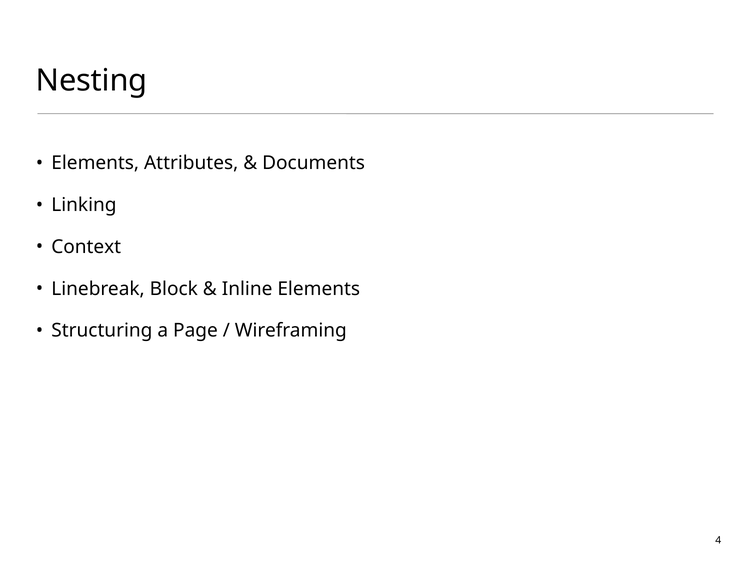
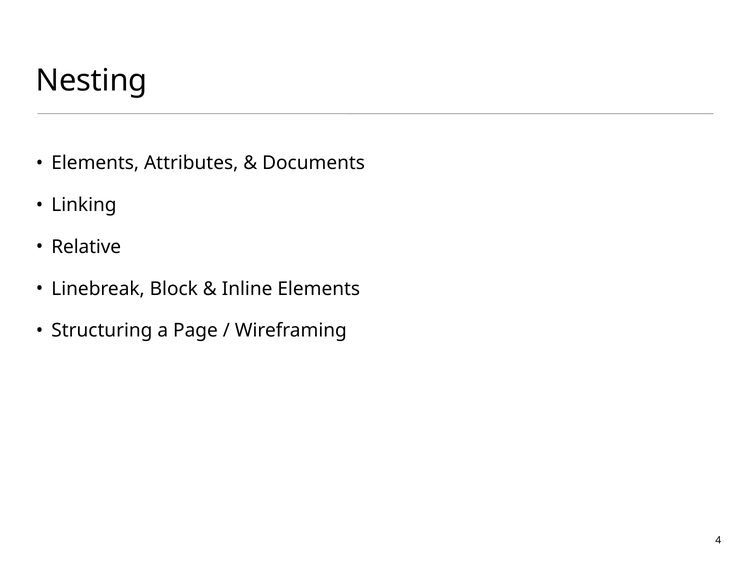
Context: Context -> Relative
